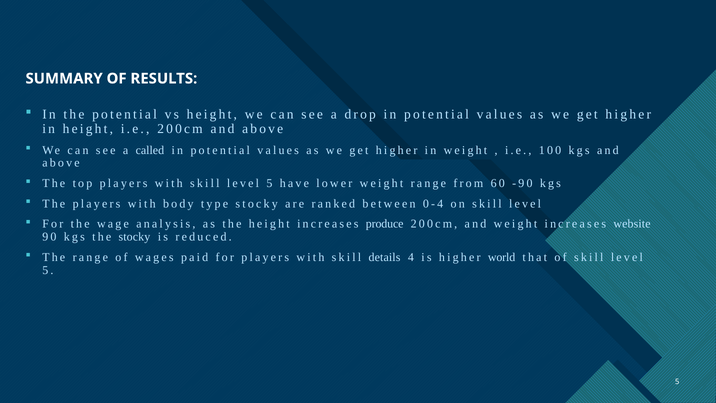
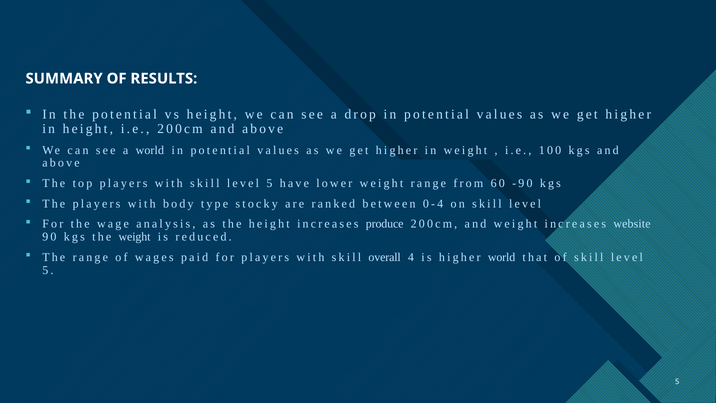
a called: called -> world
the stocky: stocky -> weight
details: details -> overall
